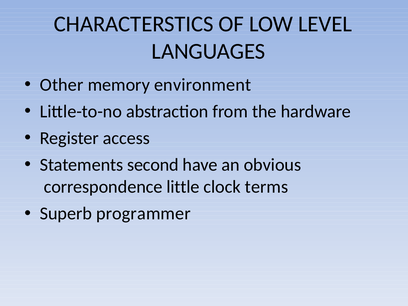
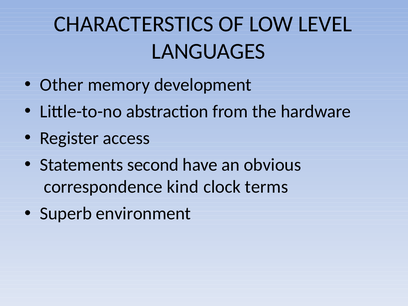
environment: environment -> development
little: little -> kind
programmer: programmer -> environment
